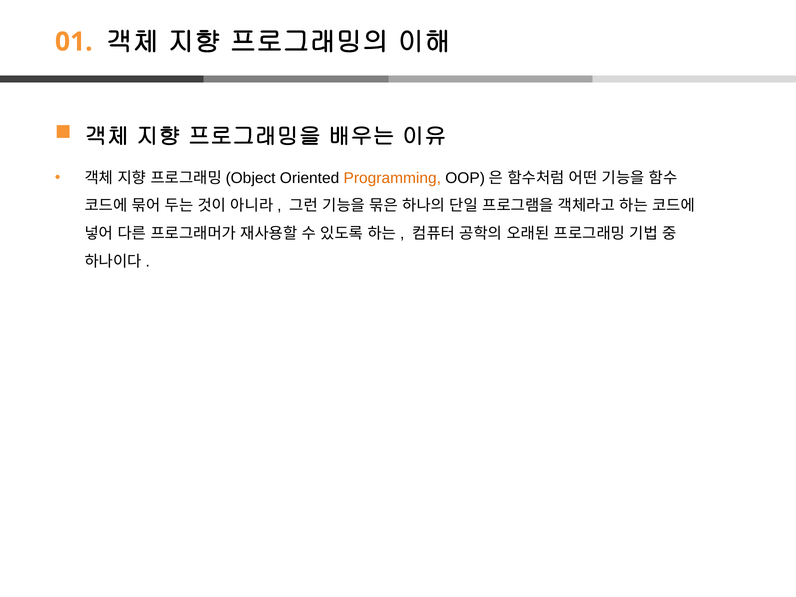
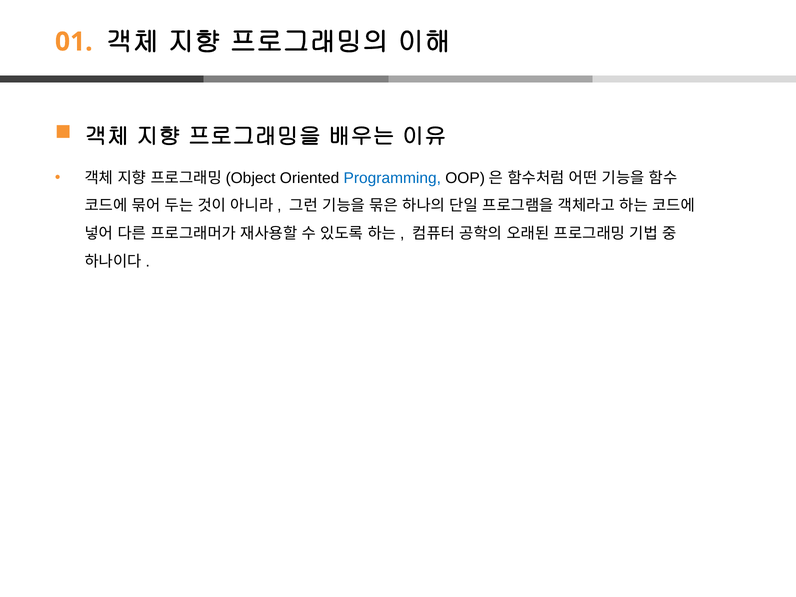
Programming colour: orange -> blue
